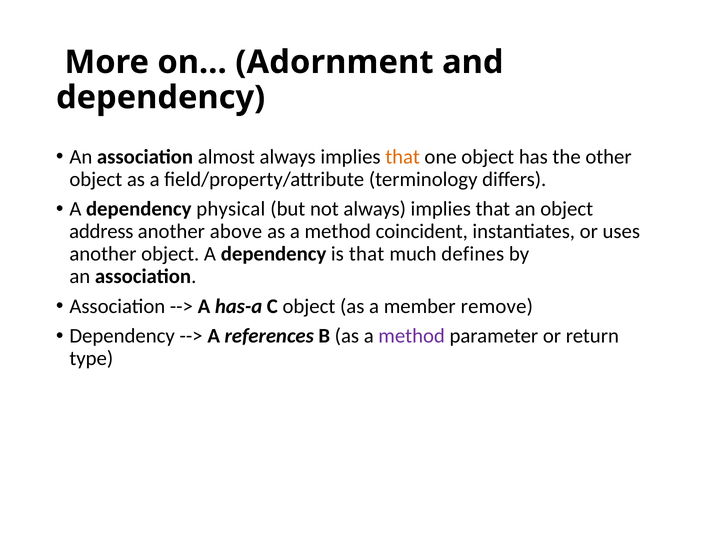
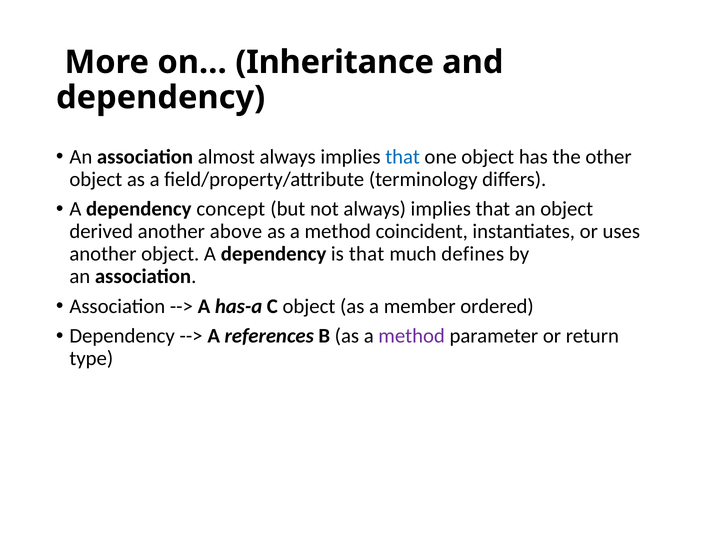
Adornment: Adornment -> Inheritance
that at (403, 157) colour: orange -> blue
physical: physical -> concept
address: address -> derived
remove: remove -> ordered
